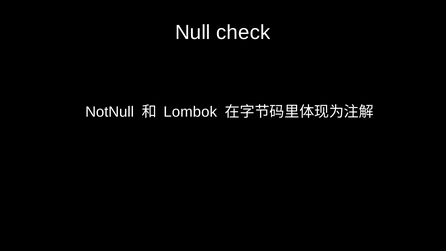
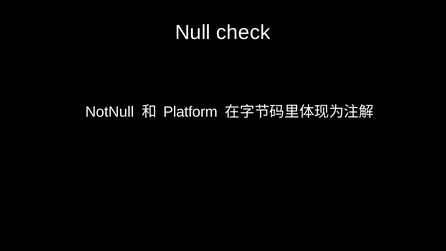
Lombok: Lombok -> Platform
